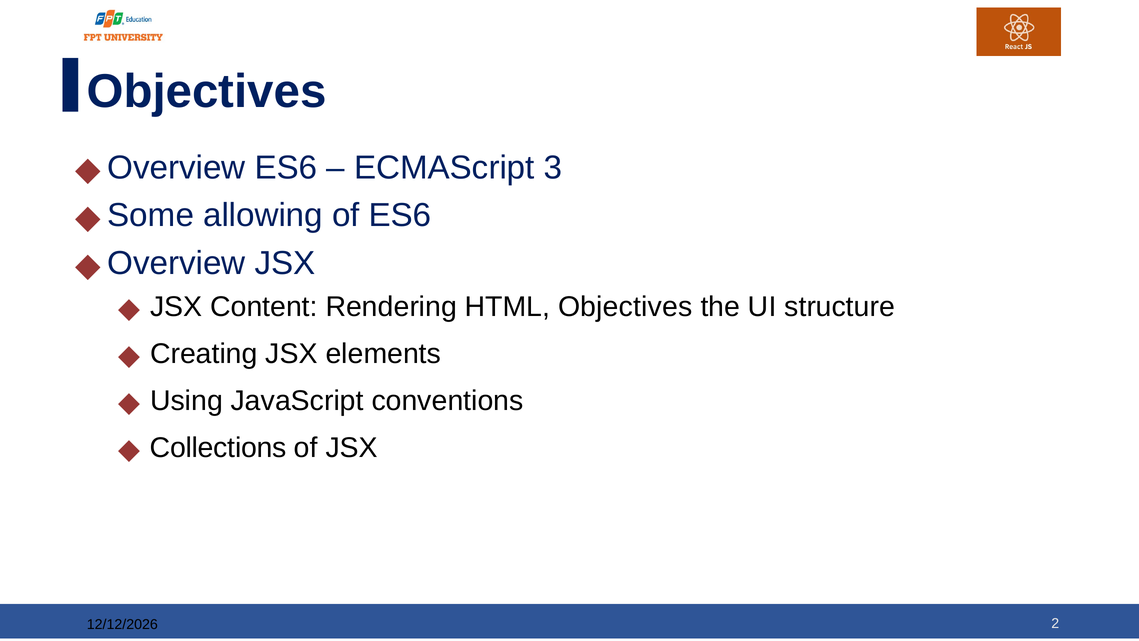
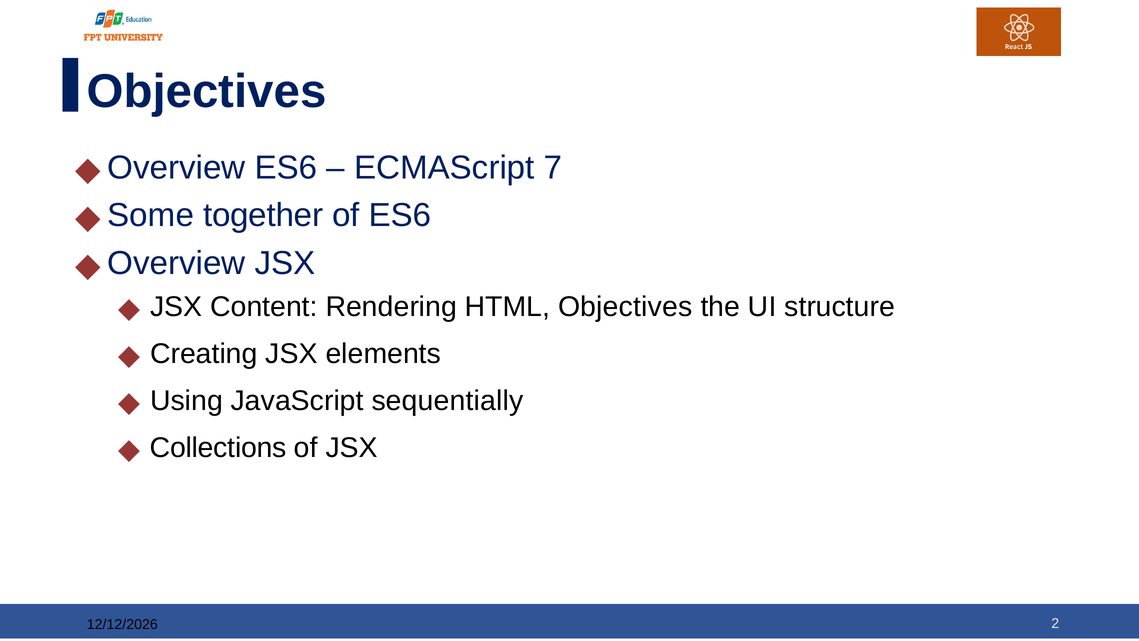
3: 3 -> 7
allowing: allowing -> together
conventions: conventions -> sequentially
